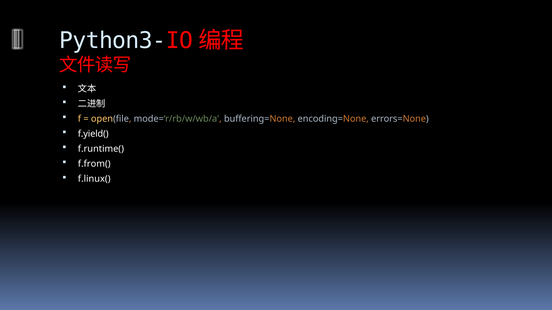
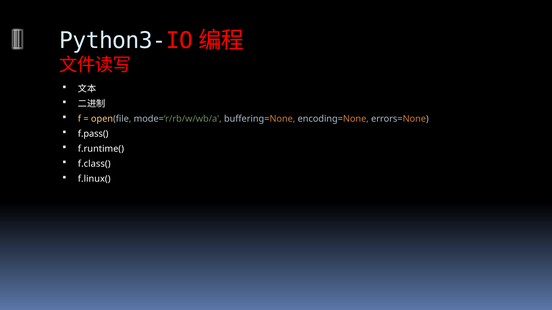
f.yield(: f.yield( -> f.pass(
f.from(: f.from( -> f.class(
